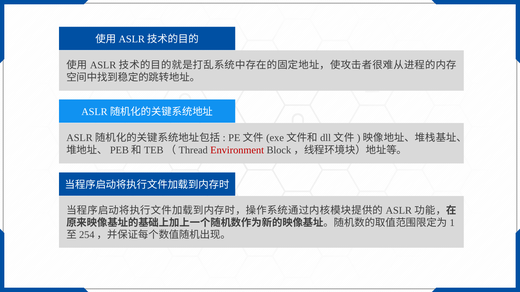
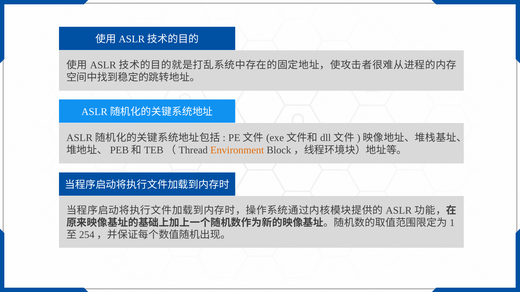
Environment colour: red -> orange
